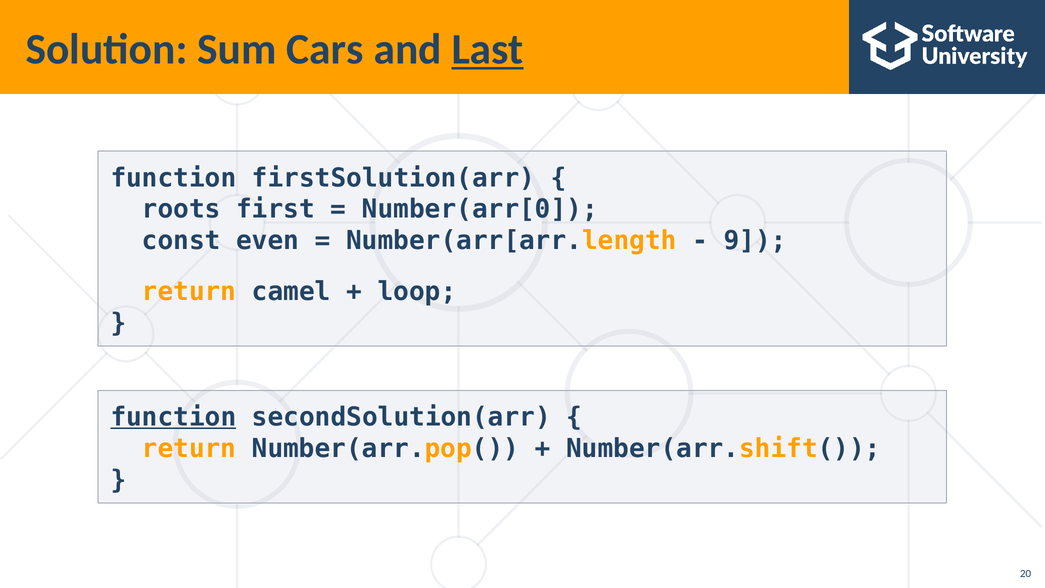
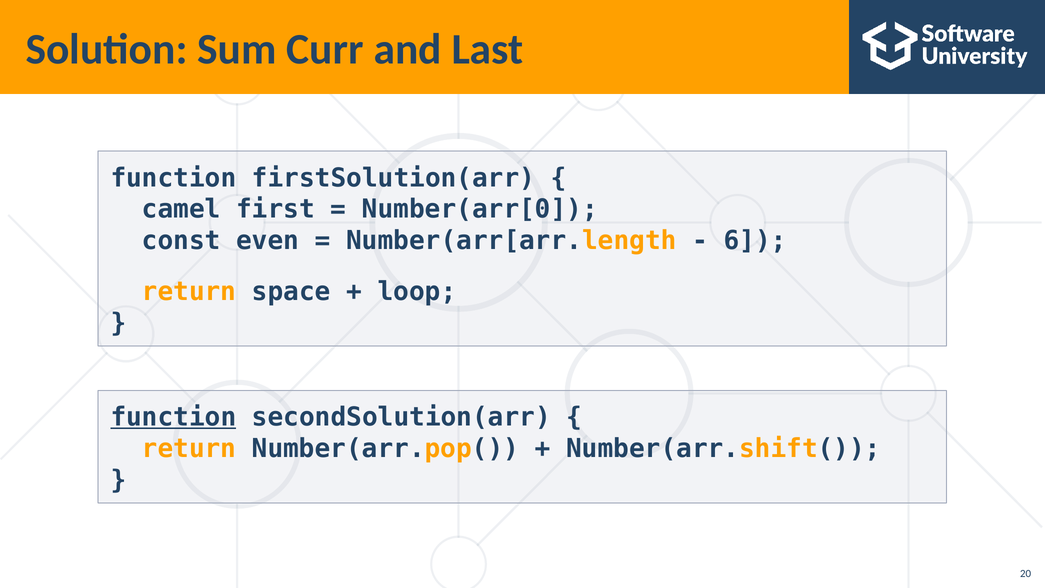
Cars: Cars -> Curr
Last underline: present -> none
roots: roots -> camel
9: 9 -> 6
camel: camel -> space
